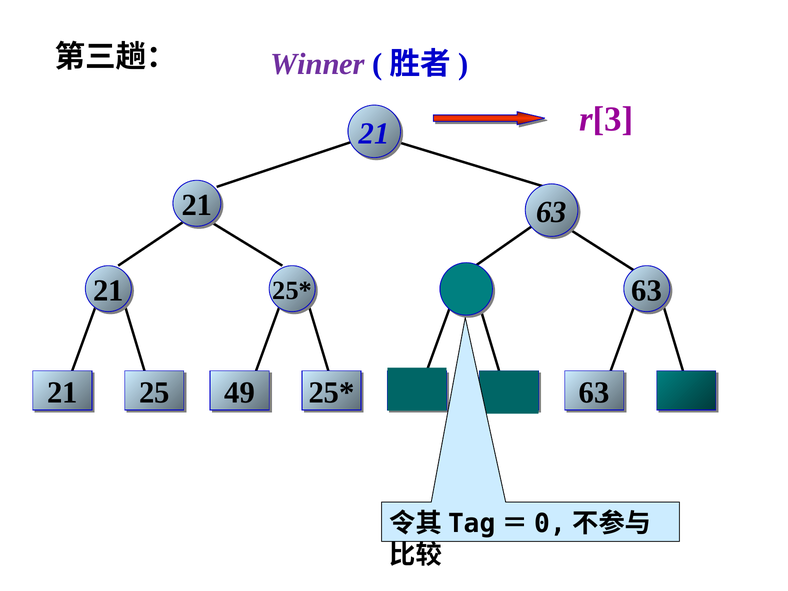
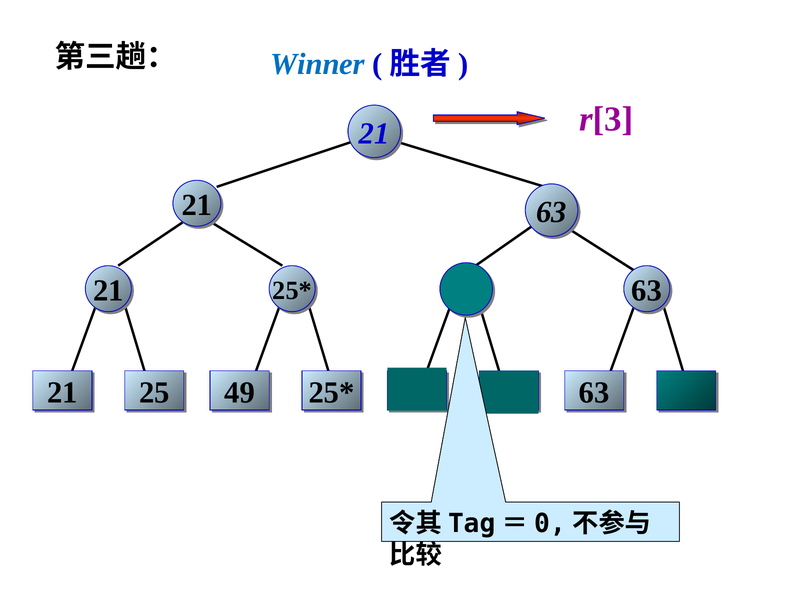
Winner colour: purple -> blue
